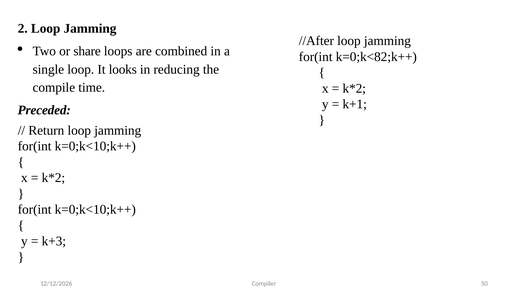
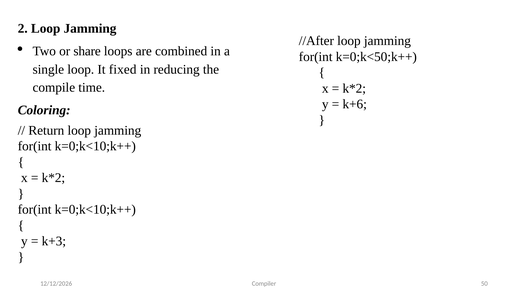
k=0;k<82;k++: k=0;k<82;k++ -> k=0;k<50;k++
looks: looks -> fixed
k+1: k+1 -> k+6
Preceded: Preceded -> Coloring
